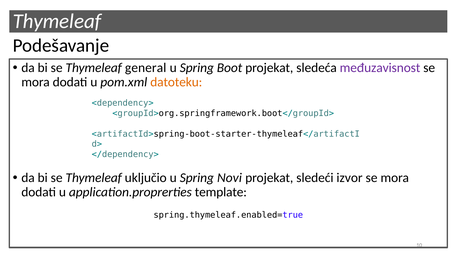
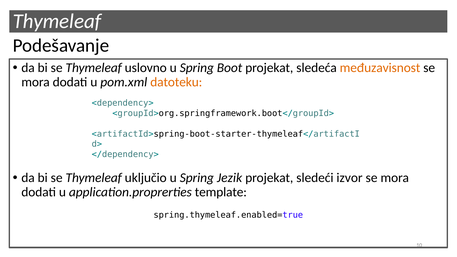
general: general -> uslovno
međuzavisnost colour: purple -> orange
Novi: Novi -> Jezik
